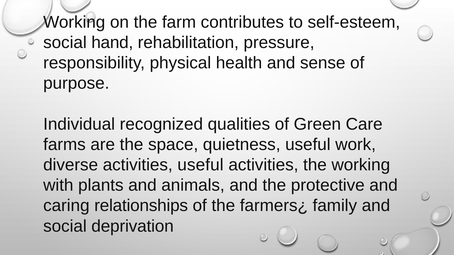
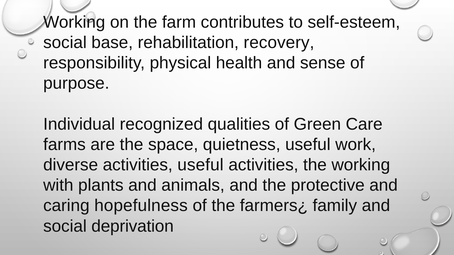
hand: hand -> base
pressure: pressure -> recovery
relationships: relationships -> hopefulness
